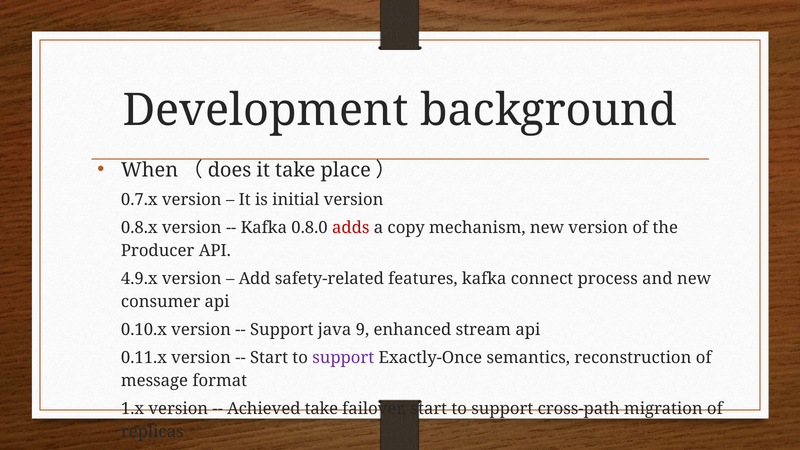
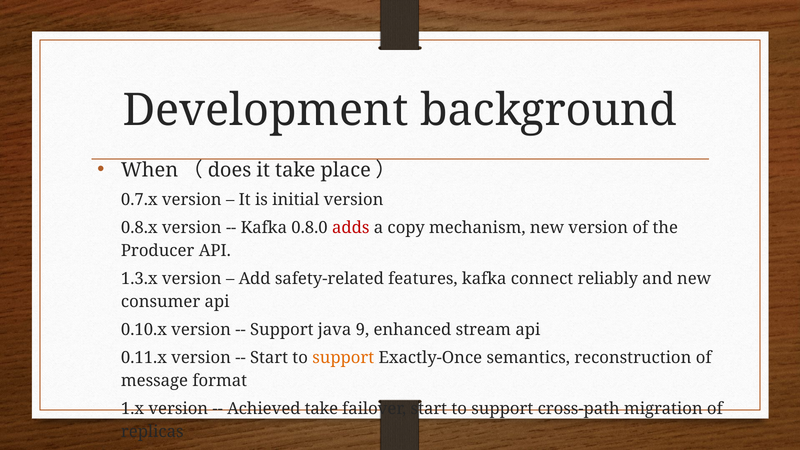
4.9.x: 4.9.x -> 1.3.x
process: process -> reliably
support at (343, 358) colour: purple -> orange
